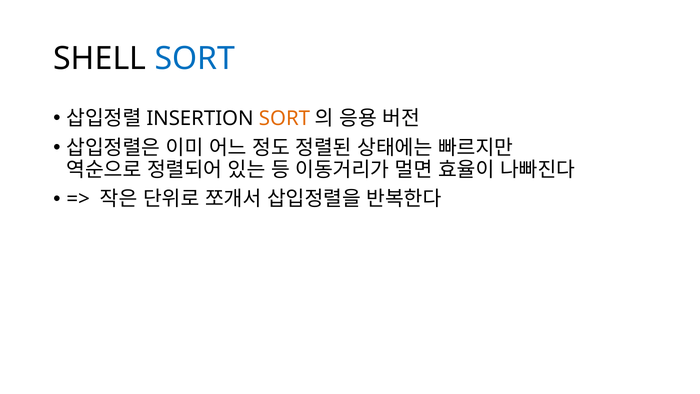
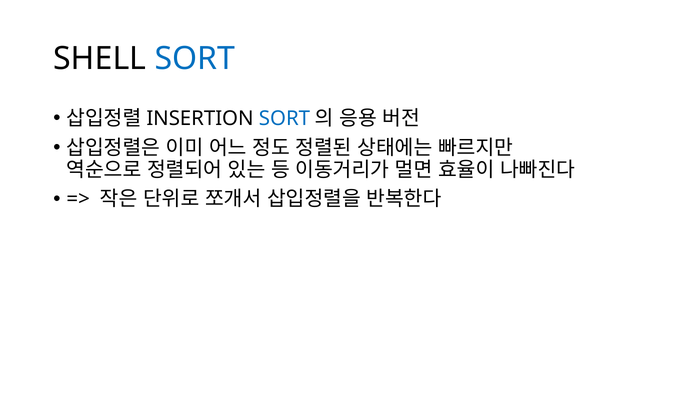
SORT at (284, 118) colour: orange -> blue
